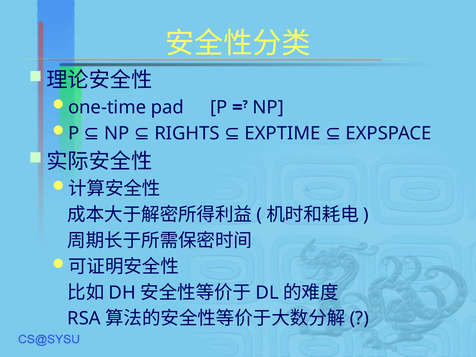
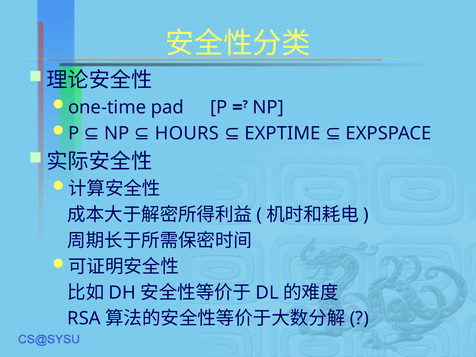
RIGHTS: RIGHTS -> HOURS
